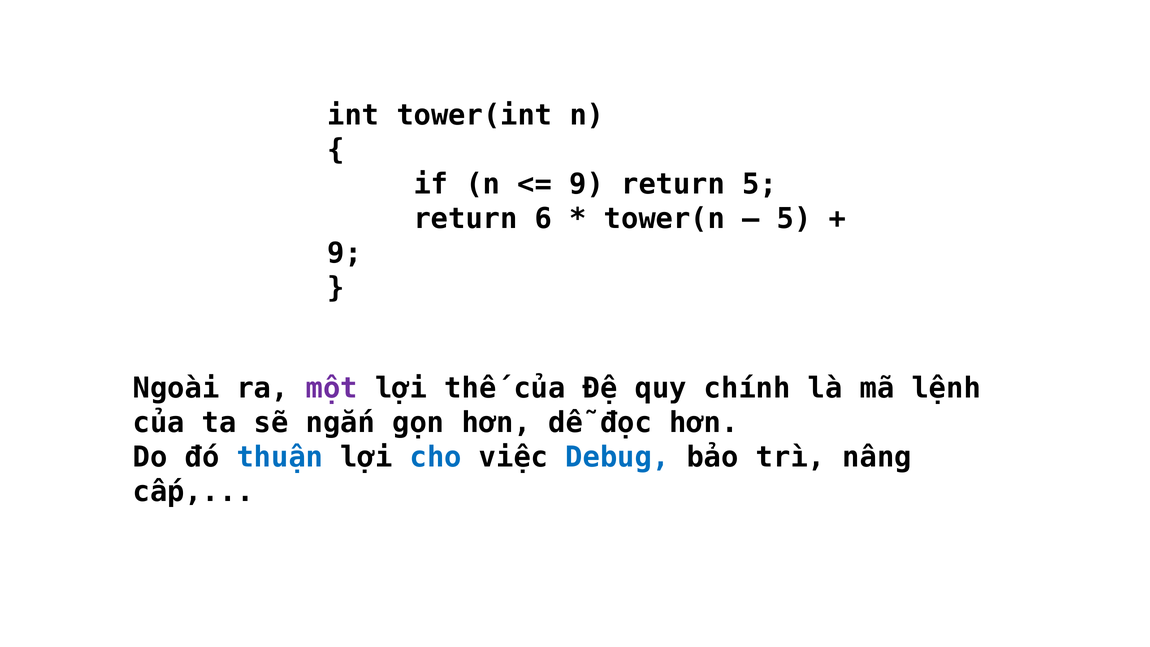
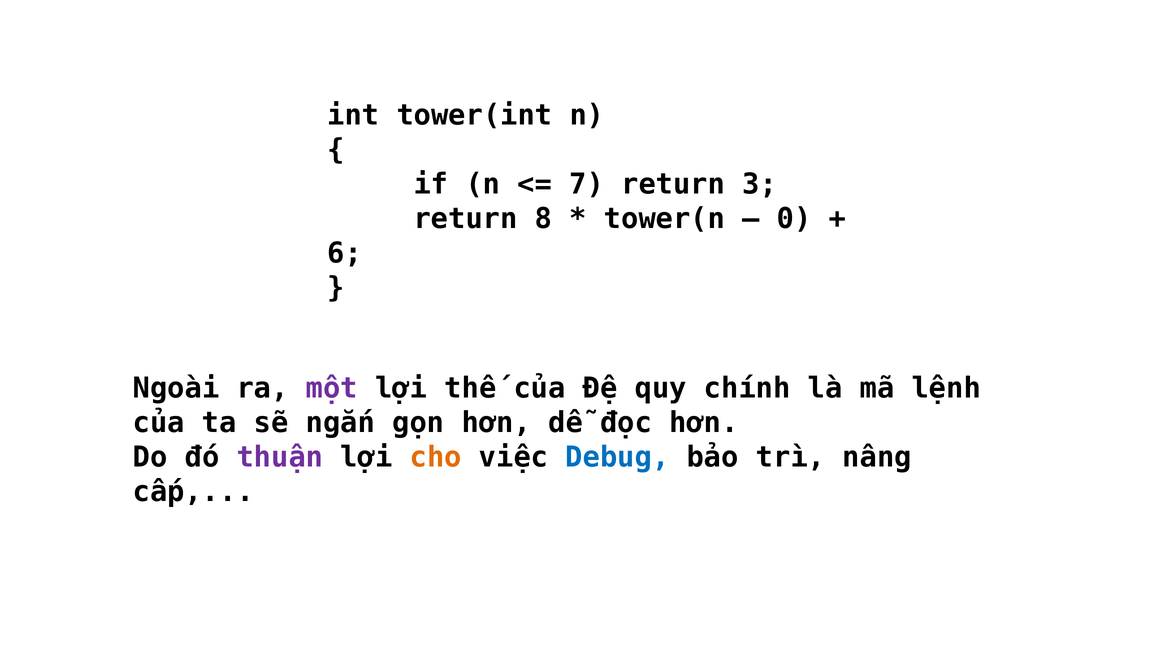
9 at (587, 184): 9 -> 7
return 5: 5 -> 3
6: 6 -> 8
5 at (794, 219): 5 -> 0
9 at (345, 253): 9 -> 6
thuận colour: blue -> purple
cho colour: blue -> orange
